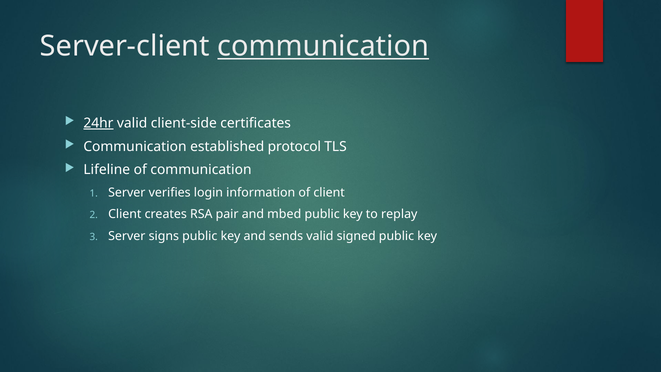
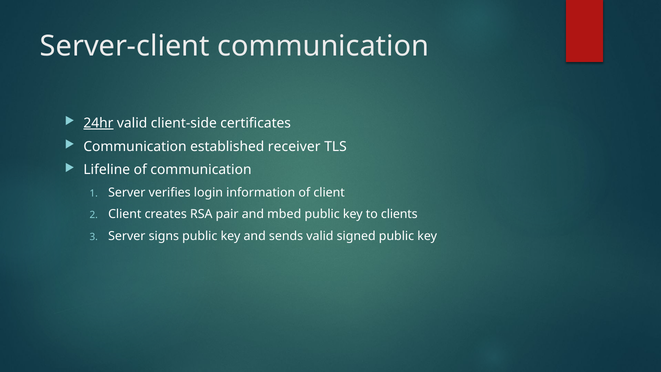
communication at (323, 46) underline: present -> none
protocol: protocol -> receiver
replay: replay -> clients
